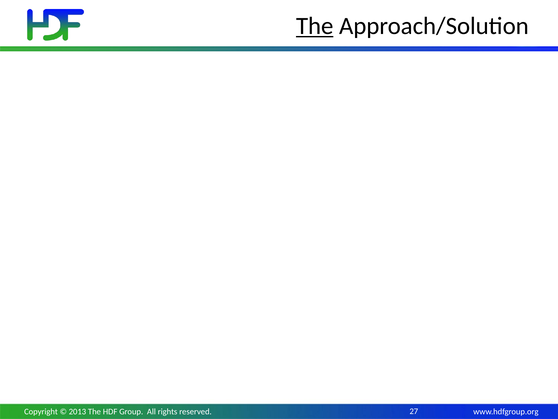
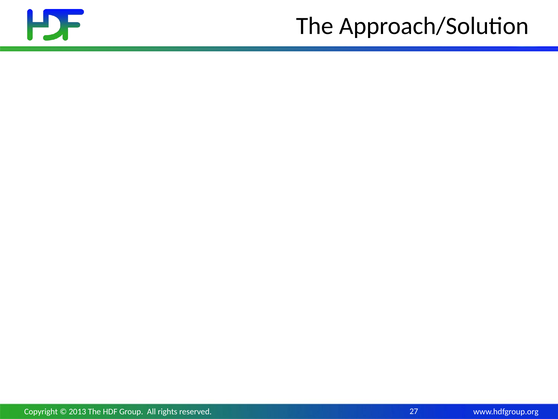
The at (315, 26) underline: present -> none
